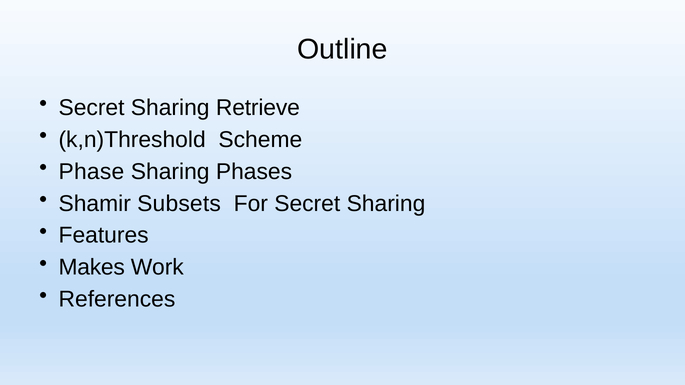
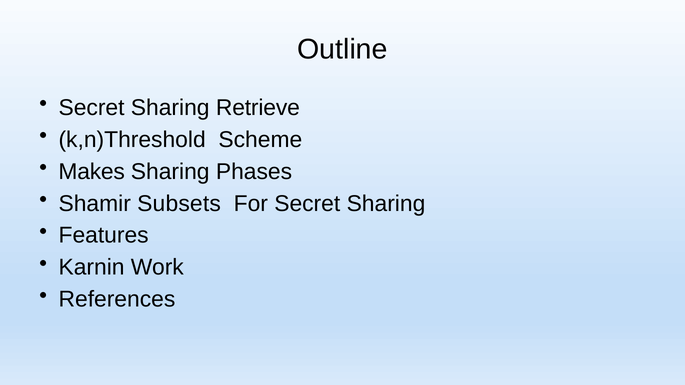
Phase: Phase -> Makes
Makes: Makes -> Karnin
